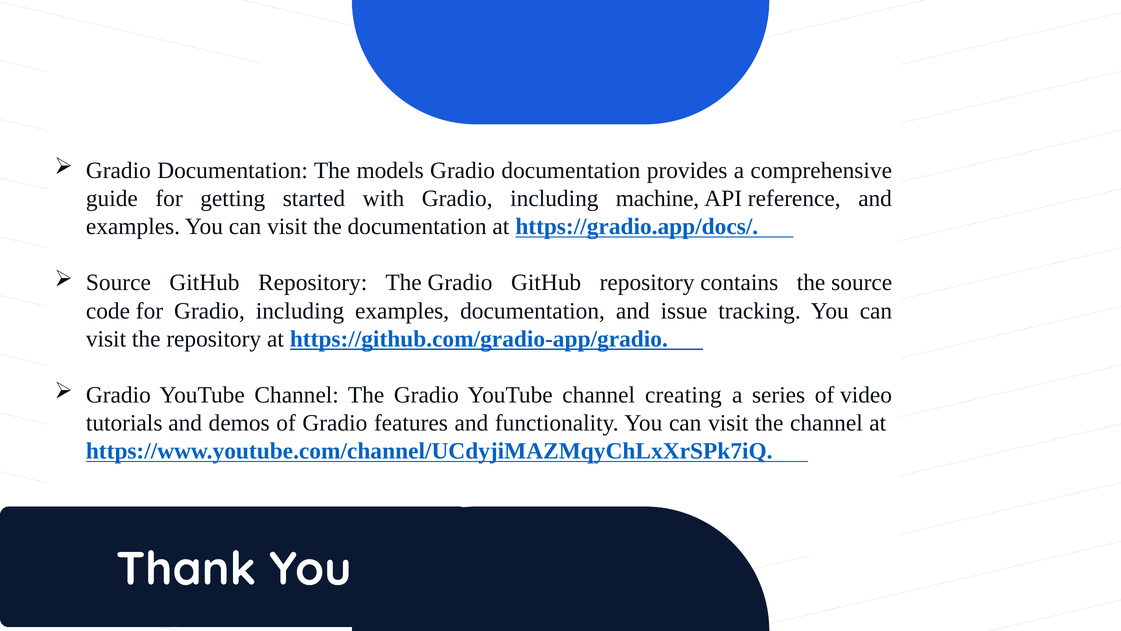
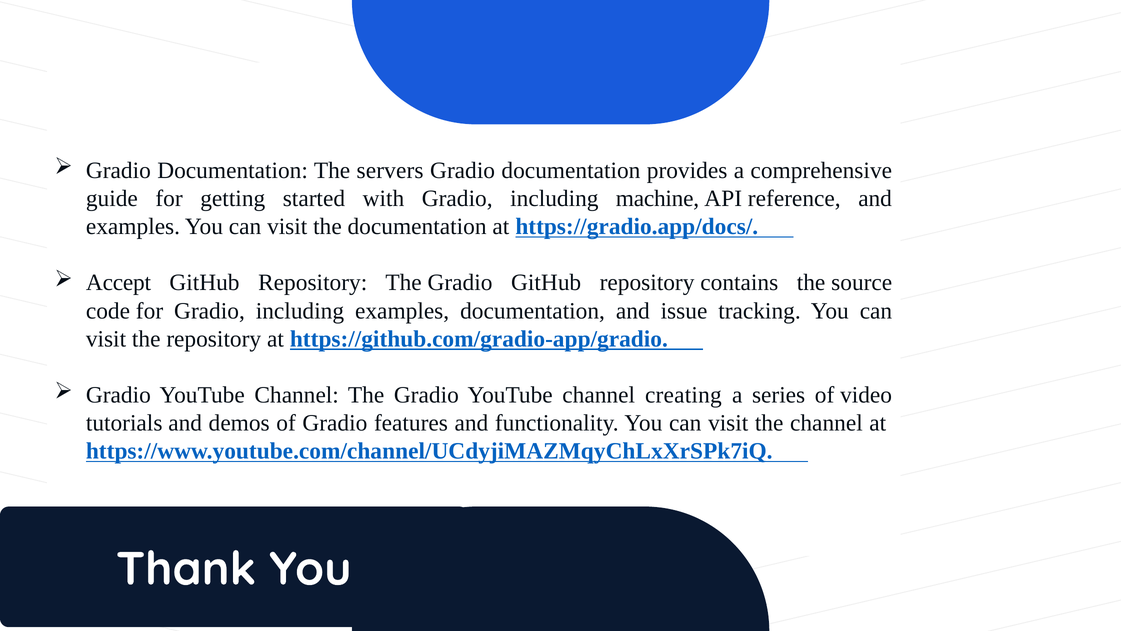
models: models -> servers
Source at (118, 283): Source -> Accept
